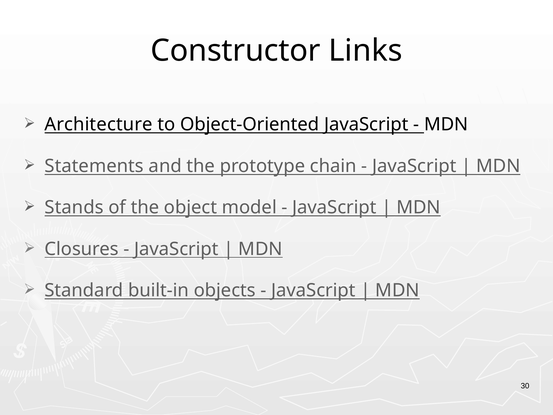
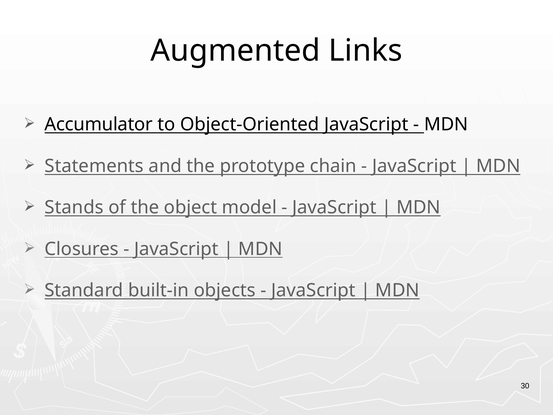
Constructor: Constructor -> Augmented
Architecture: Architecture -> Accumulator
